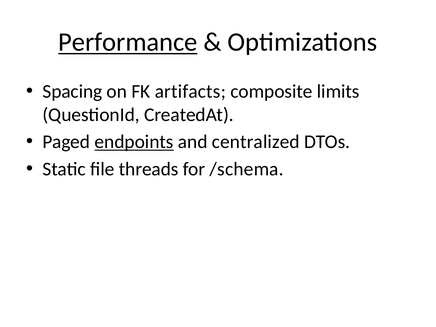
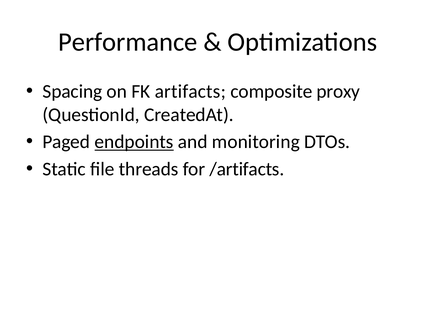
Performance underline: present -> none
limits: limits -> proxy
centralized: centralized -> monitoring
/schema: /schema -> /artifacts
